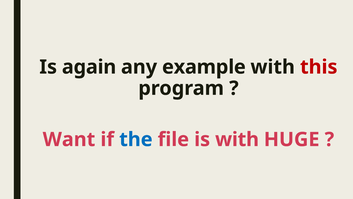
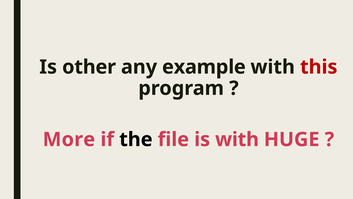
again: again -> other
Want: Want -> More
the colour: blue -> black
